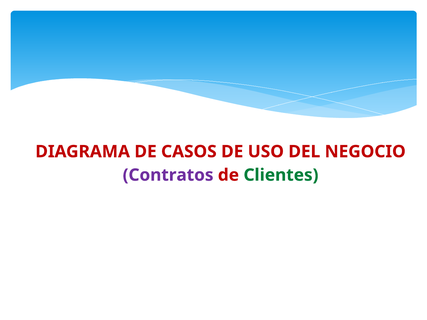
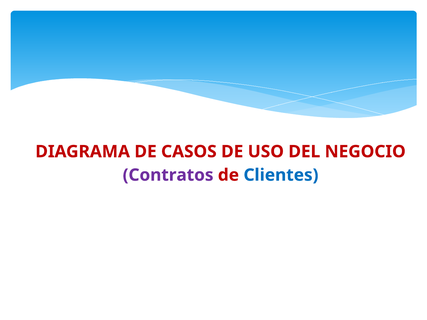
Clientes colour: green -> blue
